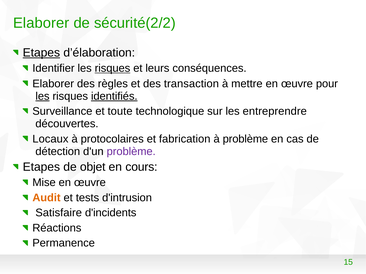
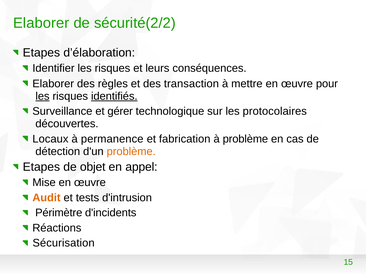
Etapes at (41, 53) underline: present -> none
risques at (112, 68) underline: present -> none
toute: toute -> gérer
entreprendre: entreprendre -> protocolaires
protocolaires: protocolaires -> permanence
problème at (131, 152) colour: purple -> orange
cours: cours -> appel
Satisfaire: Satisfaire -> Périmètre
Permanence: Permanence -> Sécurisation
